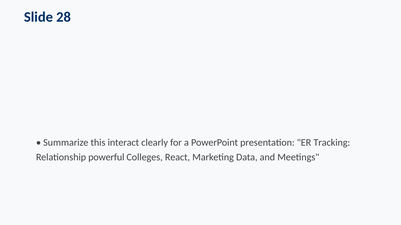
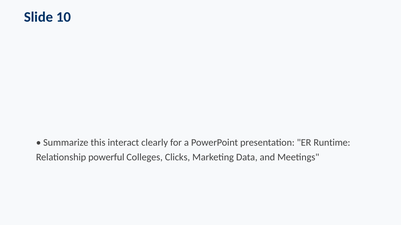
28: 28 -> 10
Tracking: Tracking -> Runtime
React: React -> Clicks
